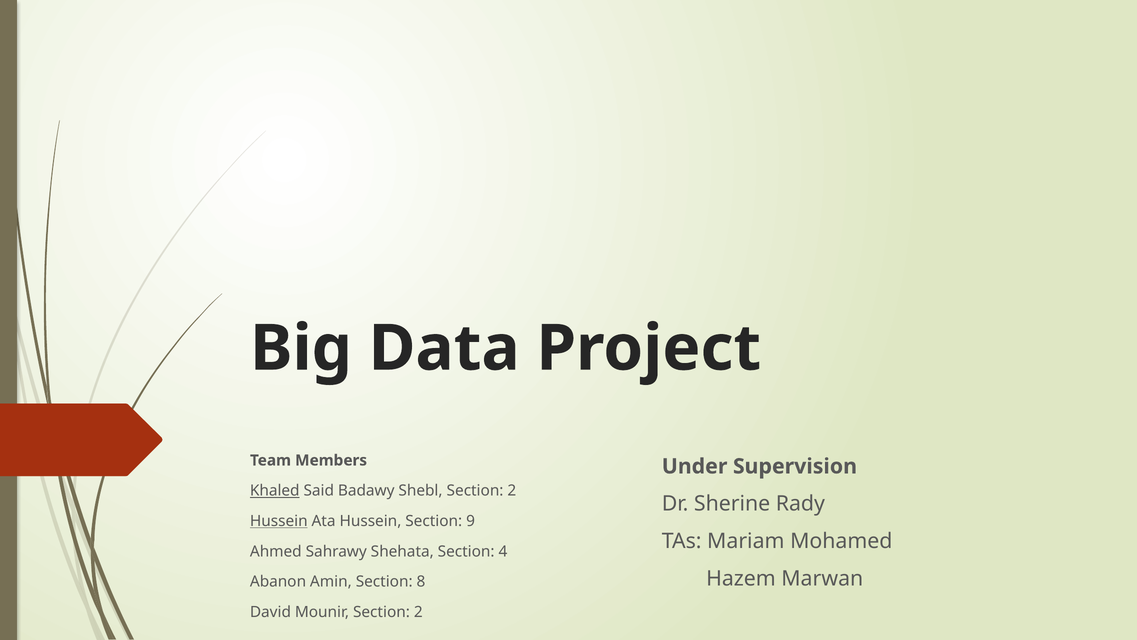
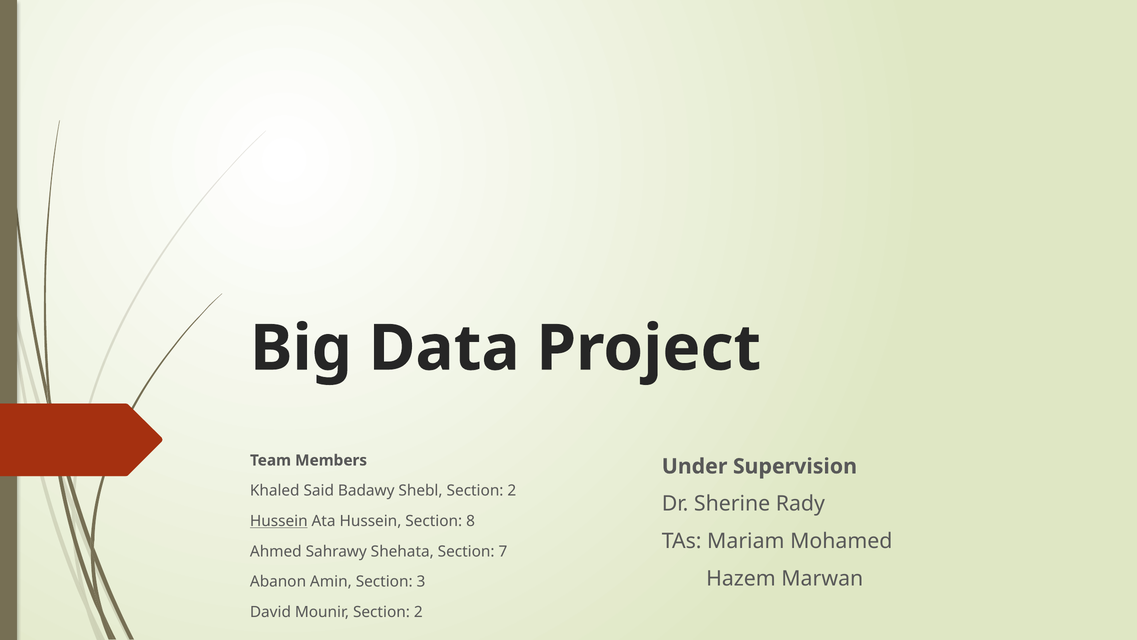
Khaled underline: present -> none
9: 9 -> 8
4: 4 -> 7
8: 8 -> 3
